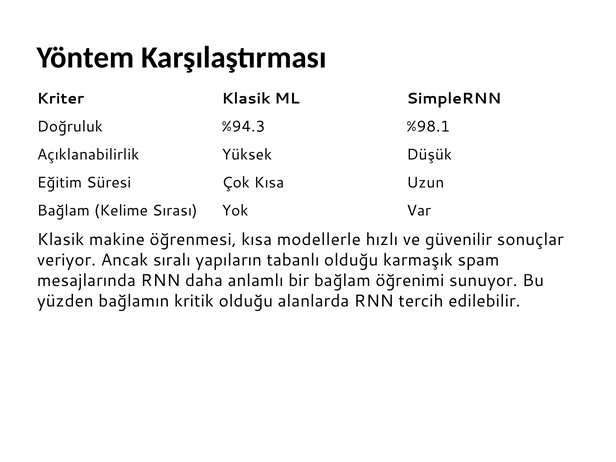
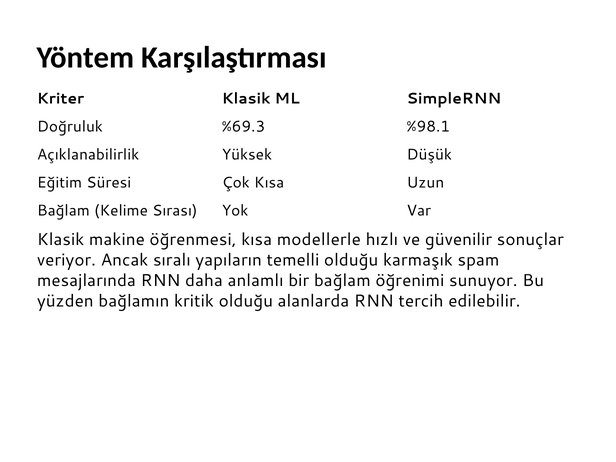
%94.3: %94.3 -> %69.3
tabanlı: tabanlı -> temelli
